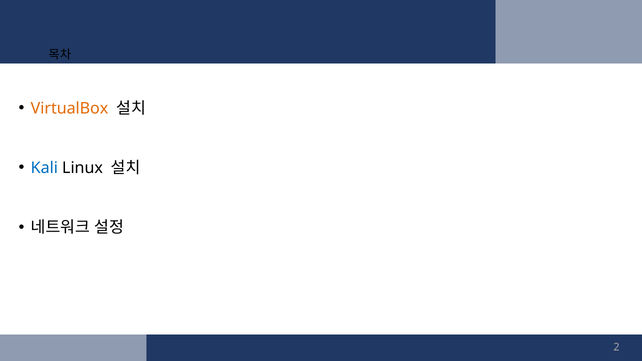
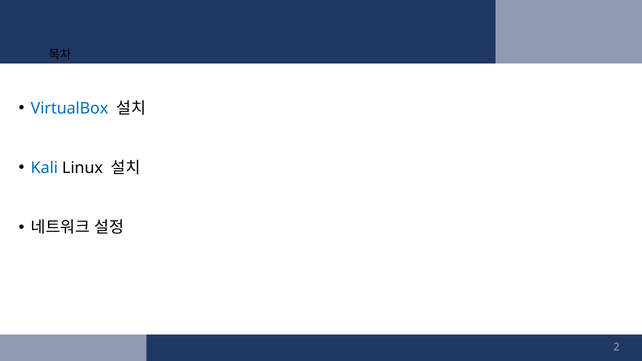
VirtualBox colour: orange -> blue
